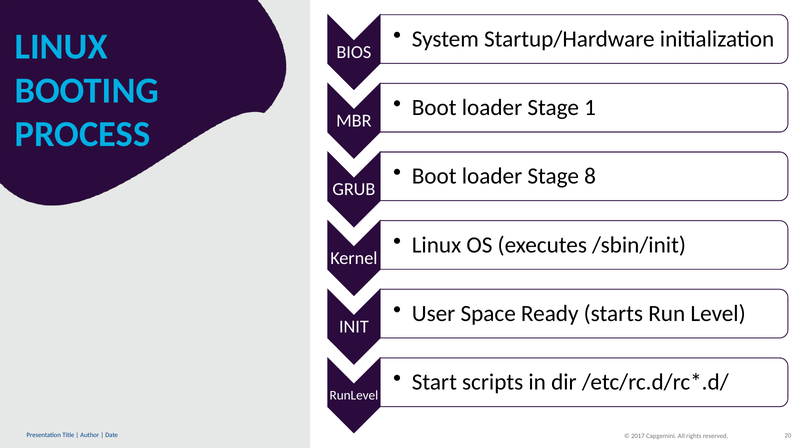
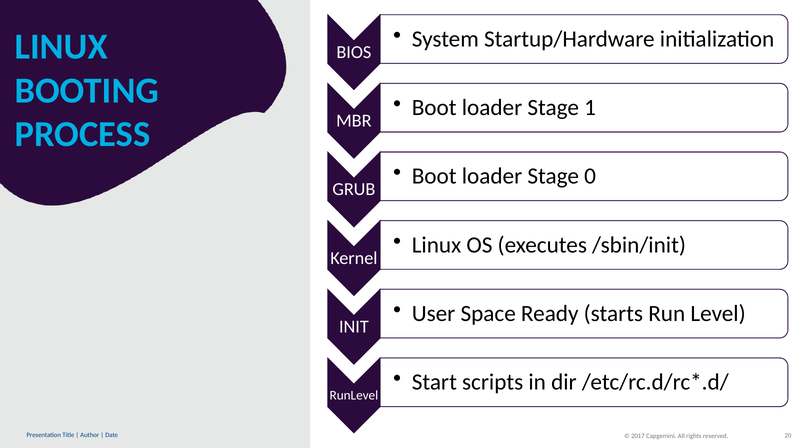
8: 8 -> 0
